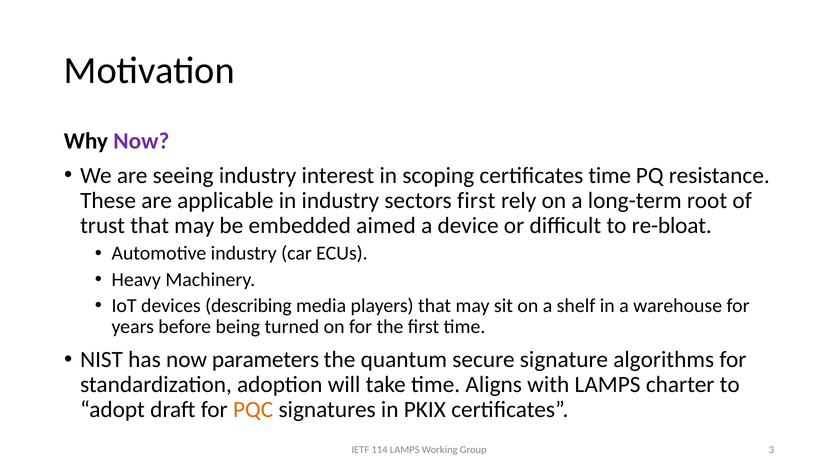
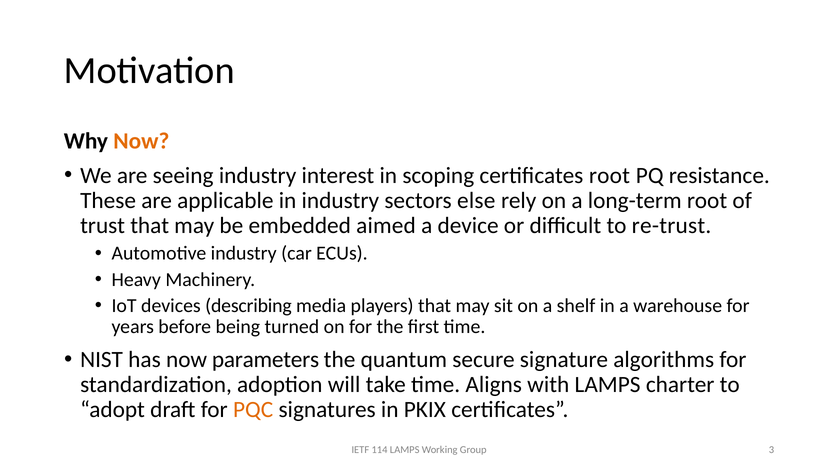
Now at (141, 141) colour: purple -> orange
certificates time: time -> root
sectors first: first -> else
re-bloat: re-bloat -> re-trust
